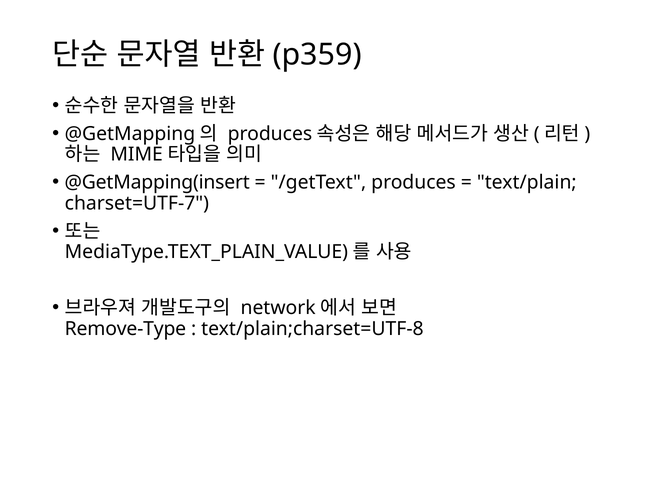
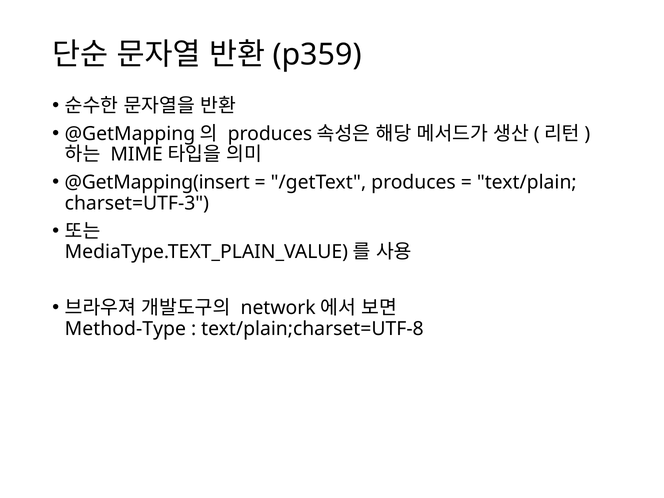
charset=UTF-7: charset=UTF-7 -> charset=UTF-3
Remove-Type: Remove-Type -> Method-Type
